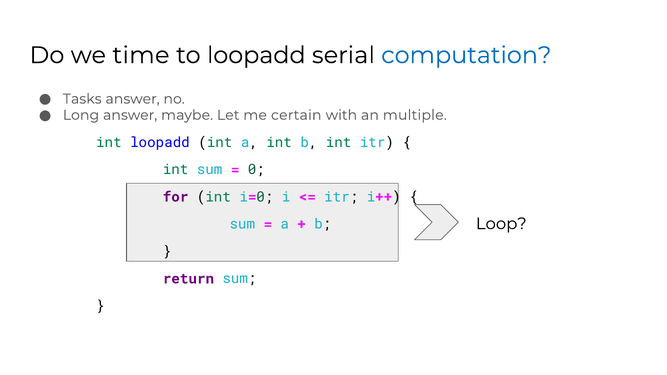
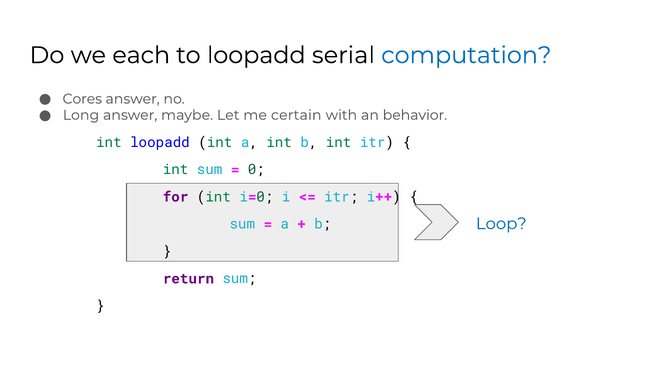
time: time -> each
Tasks: Tasks -> Cores
multiple: multiple -> behavior
Loop colour: black -> blue
